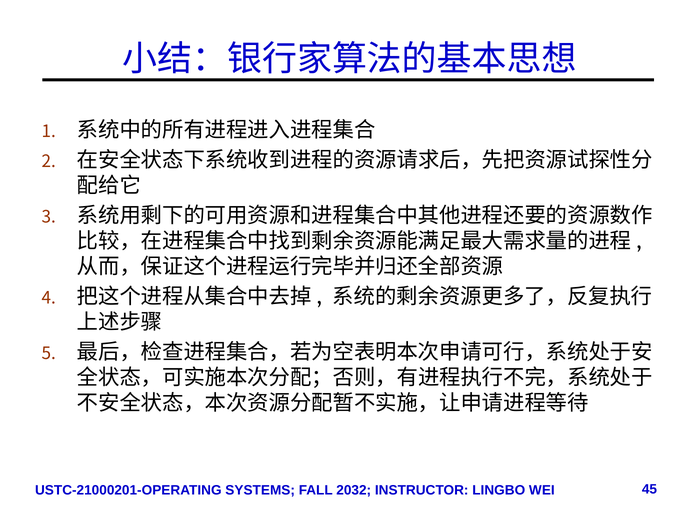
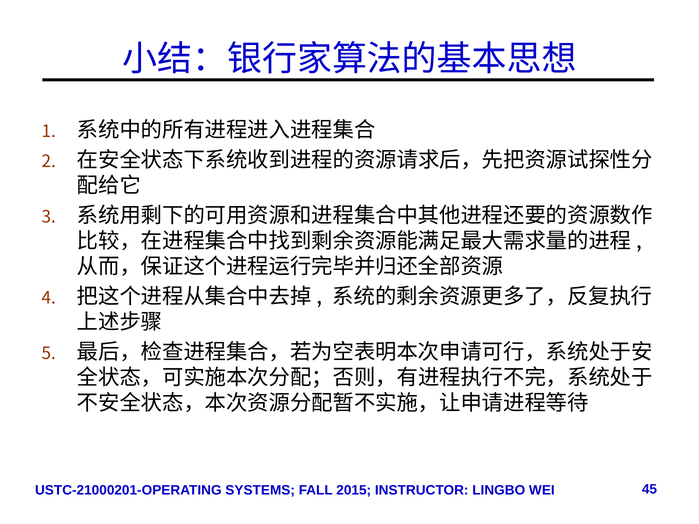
2032: 2032 -> 2015
